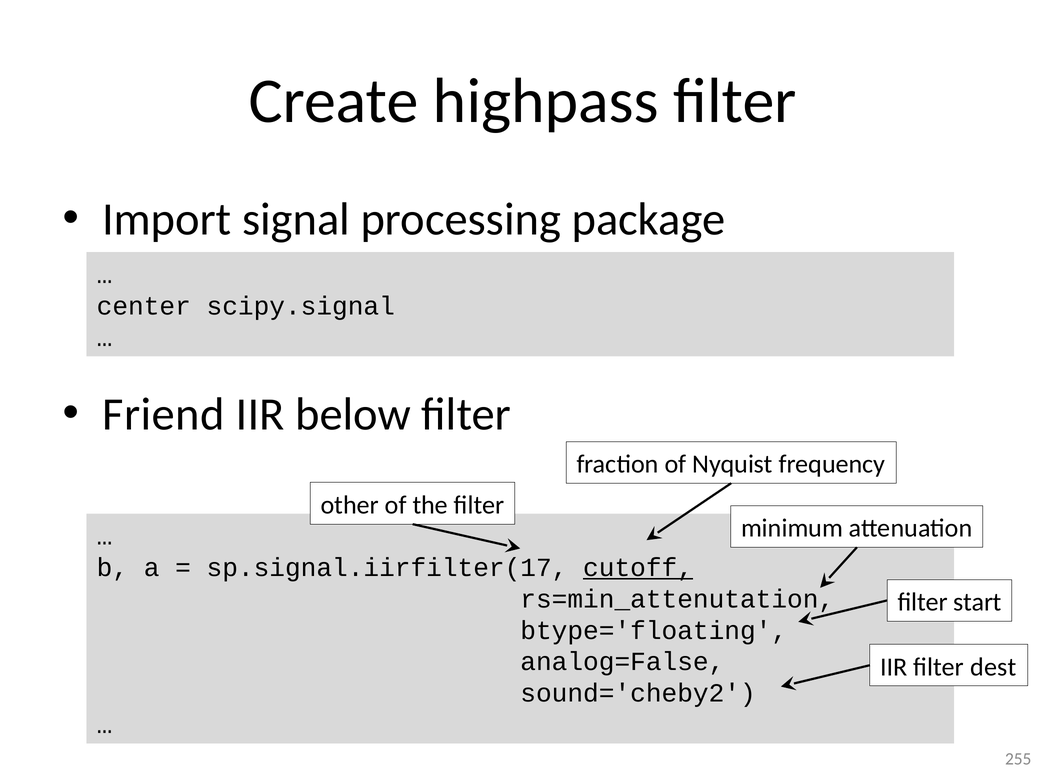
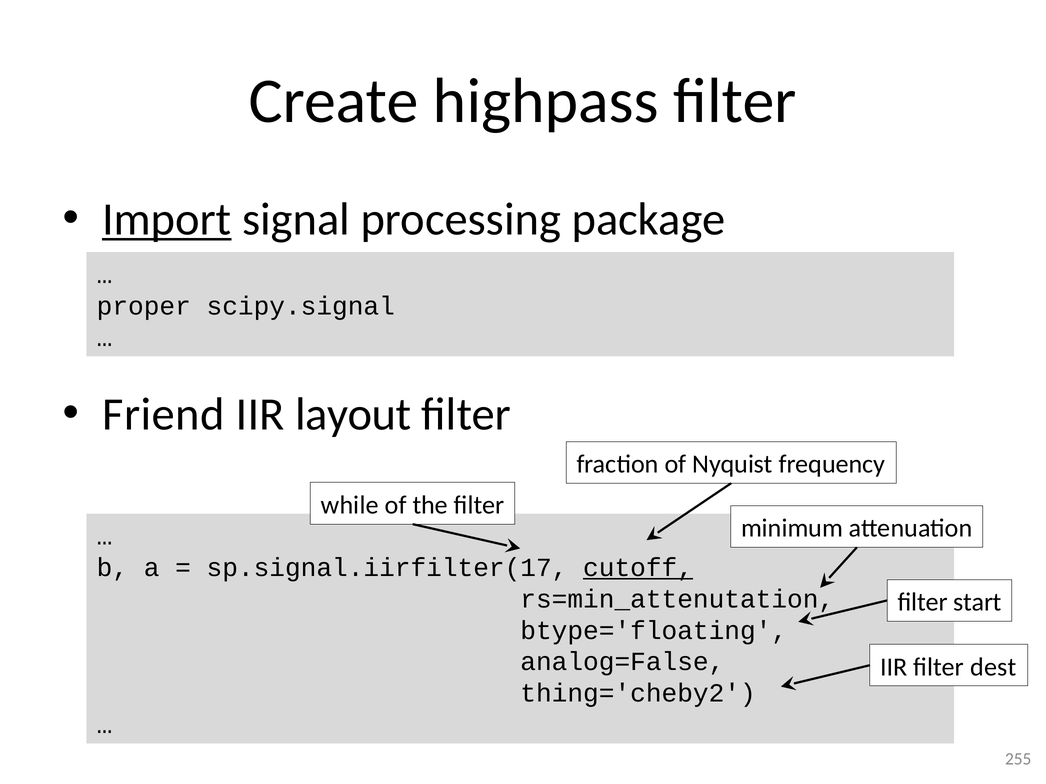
Import underline: none -> present
center: center -> proper
below: below -> layout
other: other -> while
sound='cheby2: sound='cheby2 -> thing='cheby2
